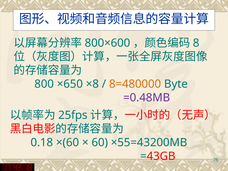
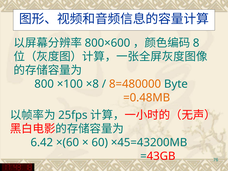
×650: ×650 -> ×100
=0.48MB colour: purple -> orange
0.18: 0.18 -> 6.42
×55=43200MB: ×55=43200MB -> ×45=43200MB
